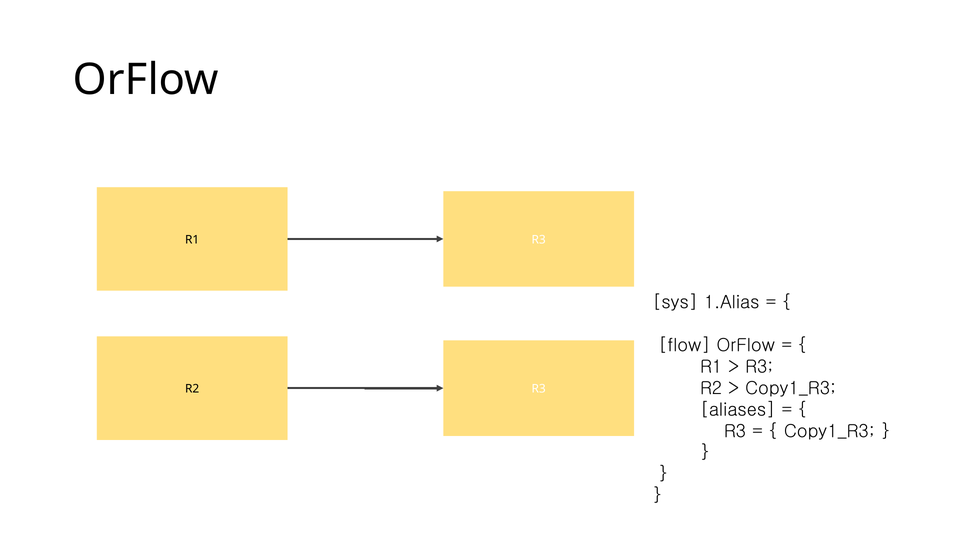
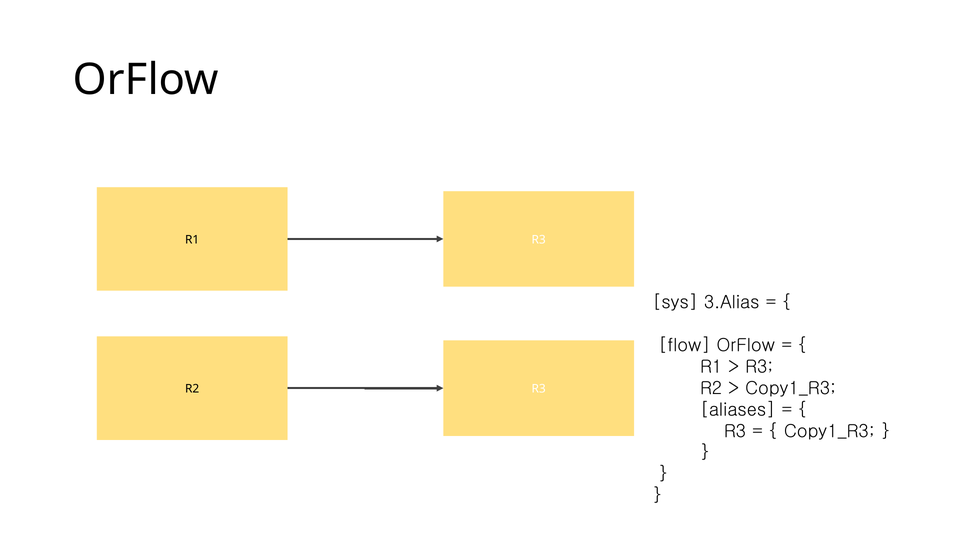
1.Alias: 1.Alias -> 3.Alias
